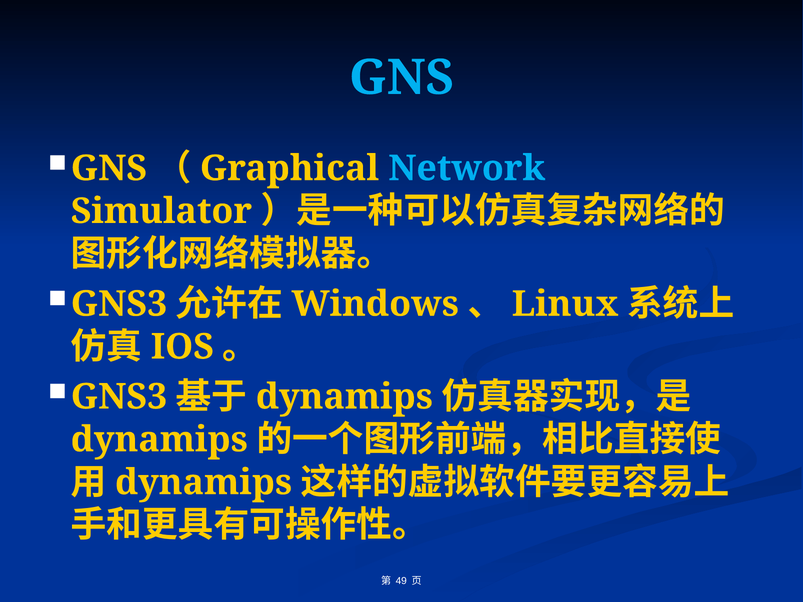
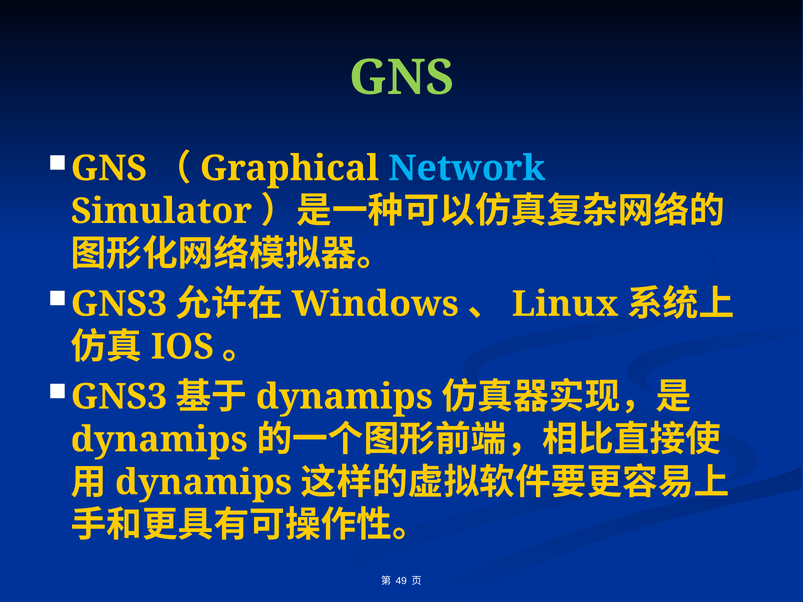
GNS at (401, 78) colour: light blue -> light green
